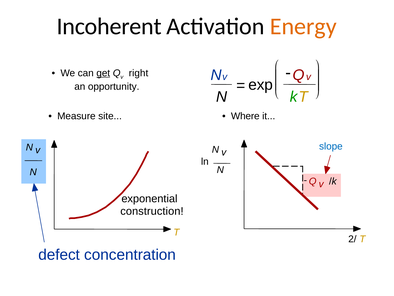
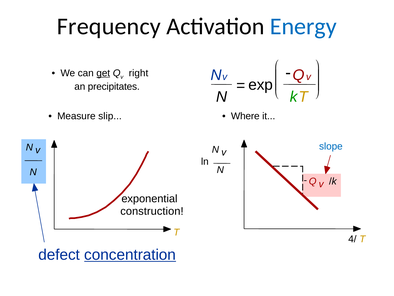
Incoherent: Incoherent -> Frequency
Energy colour: orange -> blue
opportunity: opportunity -> precipitates
site: site -> slip
2/: 2/ -> 4/
concentration underline: none -> present
